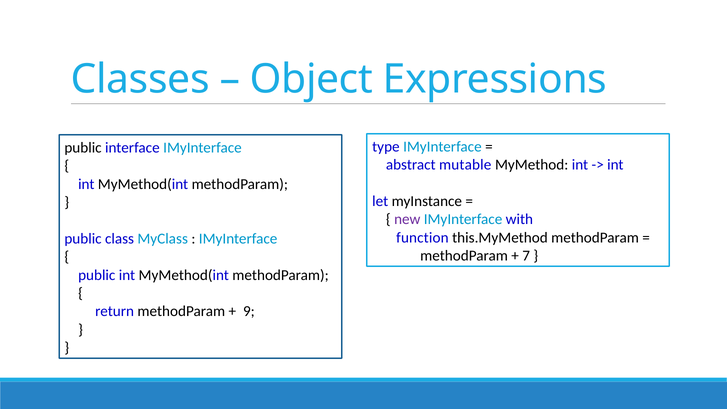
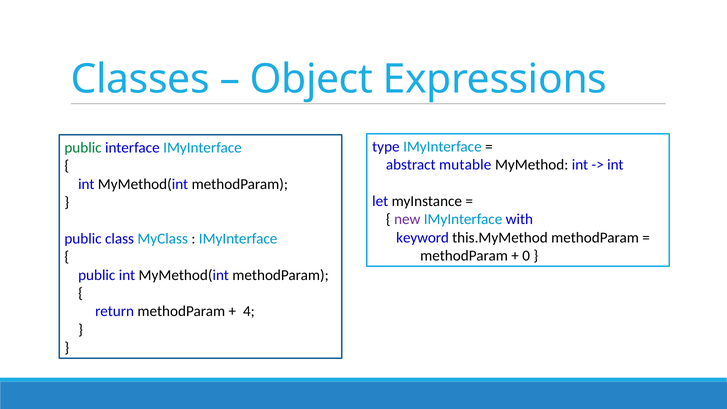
public at (83, 148) colour: black -> green
function: function -> keyword
7: 7 -> 0
9: 9 -> 4
